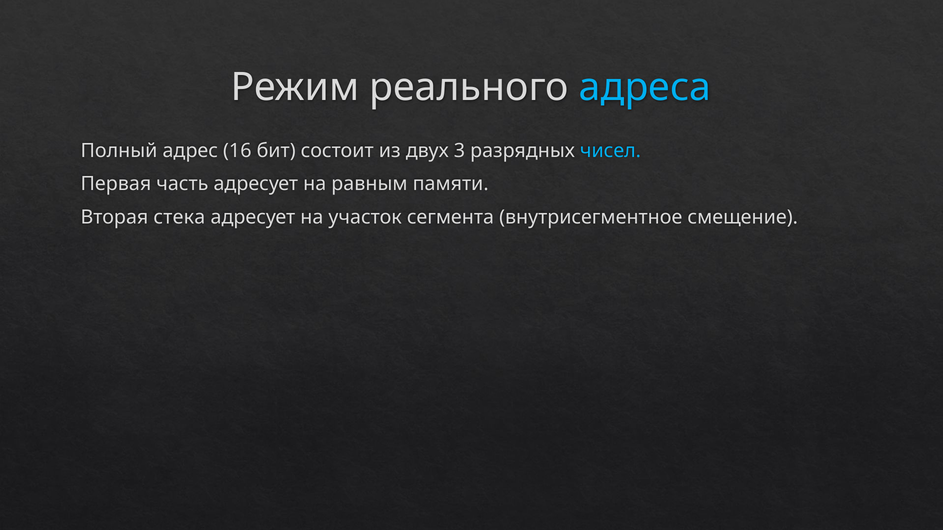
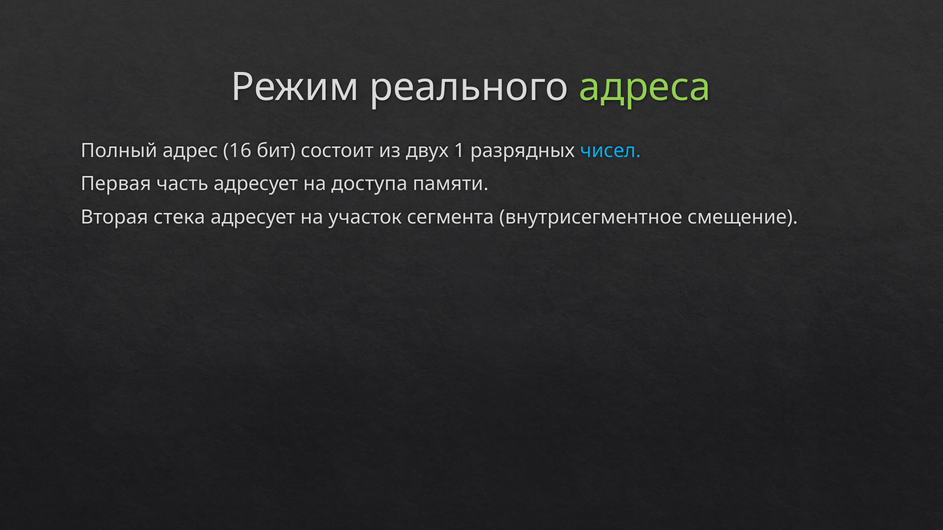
адреса colour: light blue -> light green
3: 3 -> 1
равным: равным -> доступа
